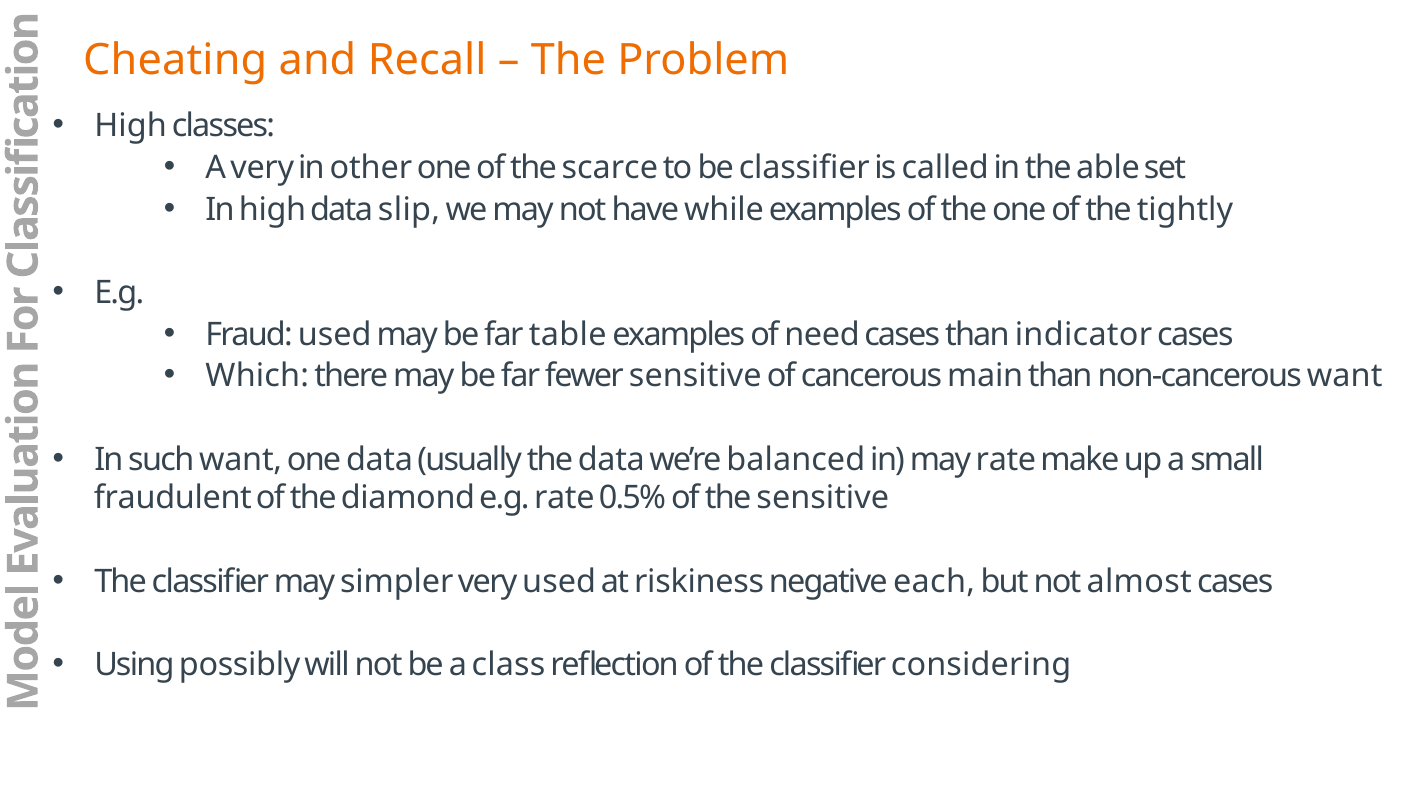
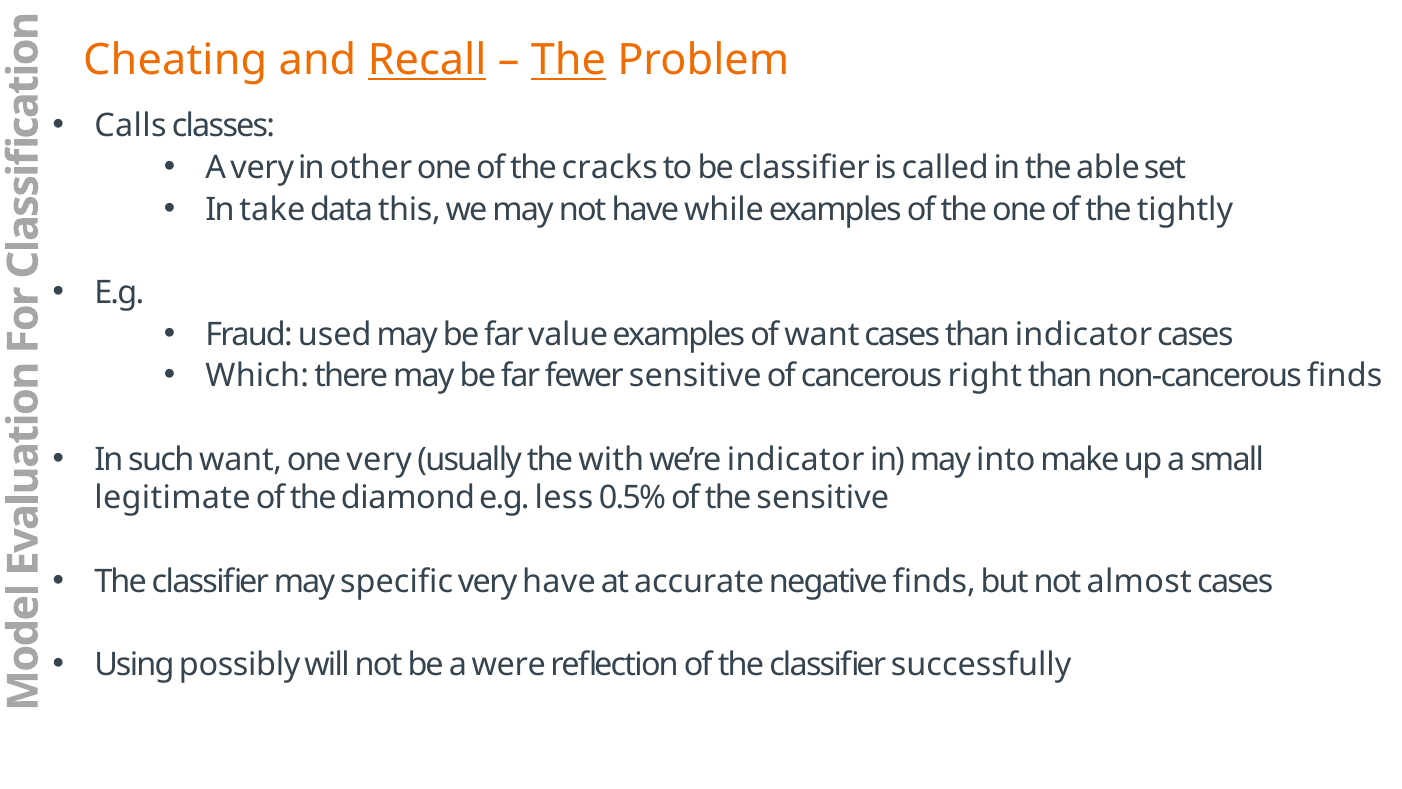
Recall underline: none -> present
The at (568, 60) underline: none -> present
High at (131, 126): High -> Calls
scarce: scarce -> cracks
In high: high -> take
slip: slip -> this
table: table -> value
of need: need -> want
main: main -> right
non-cancerous want: want -> finds
one data: data -> very
the data: data -> with
we’re balanced: balanced -> indicator
may rate: rate -> into
fraudulent: fraudulent -> legitimate
e.g rate: rate -> less
simpler: simpler -> specific
very used: used -> have
riskiness: riskiness -> accurate
negative each: each -> finds
class: class -> were
considering: considering -> successfully
